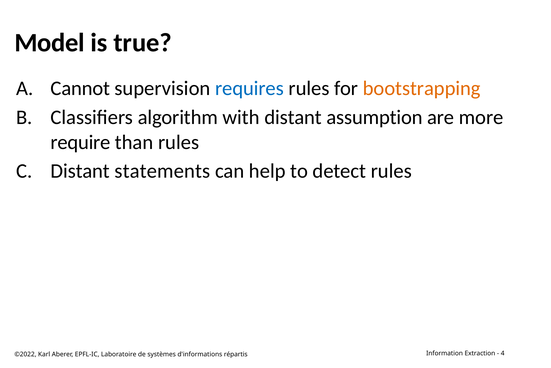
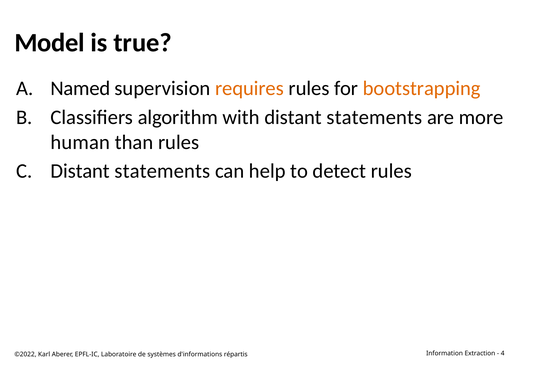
Cannot: Cannot -> Named
requires colour: blue -> orange
with distant assumption: assumption -> statements
require: require -> human
